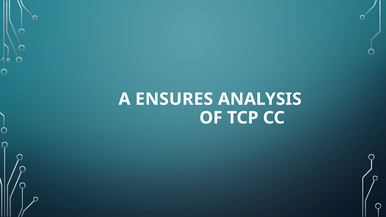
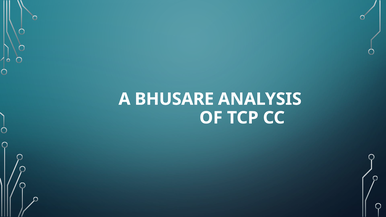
ENSURES: ENSURES -> BHUSARE
